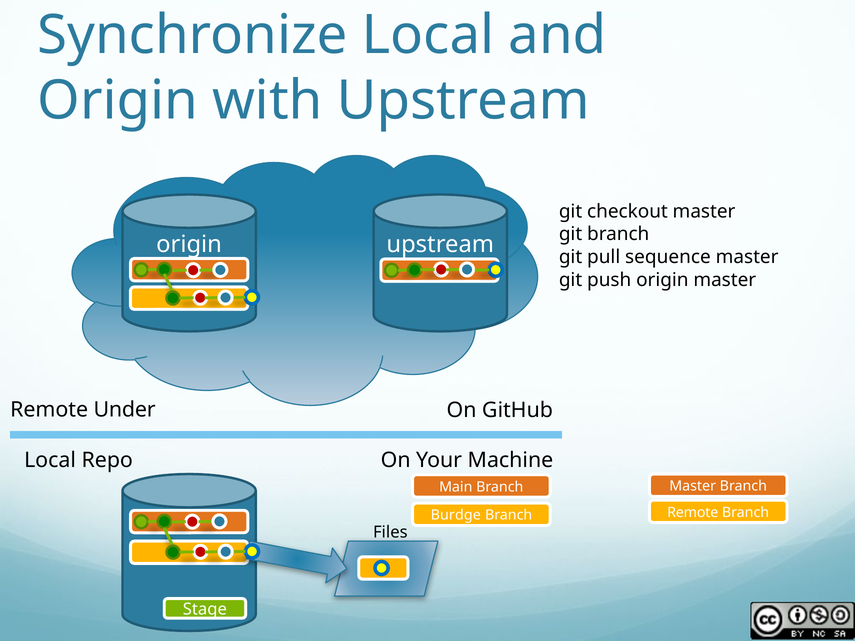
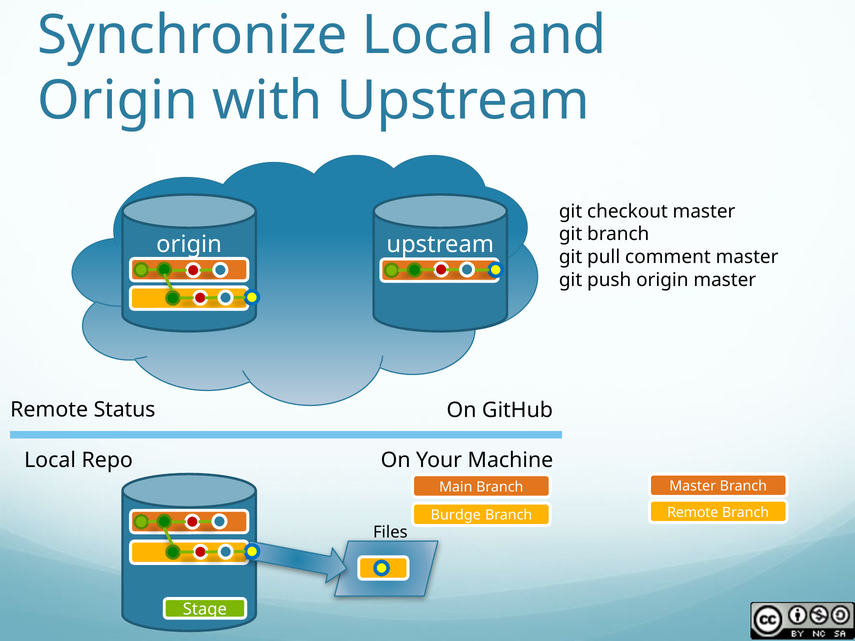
sequence: sequence -> comment
Under: Under -> Status
